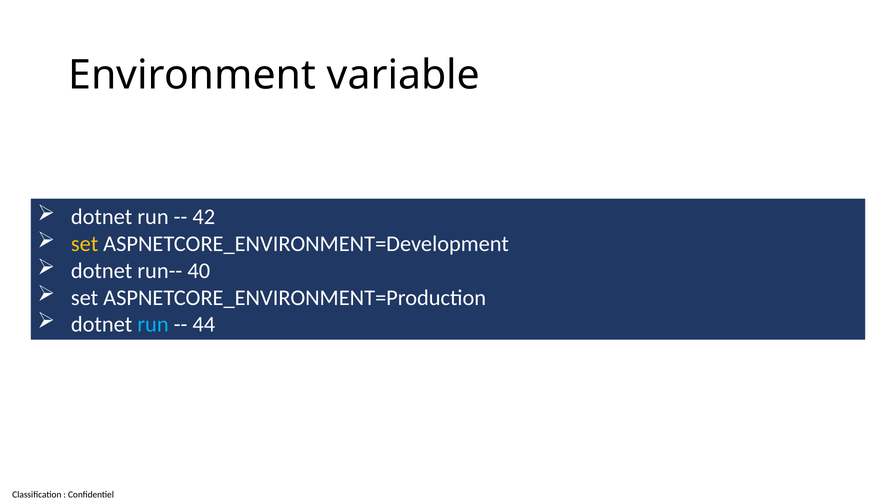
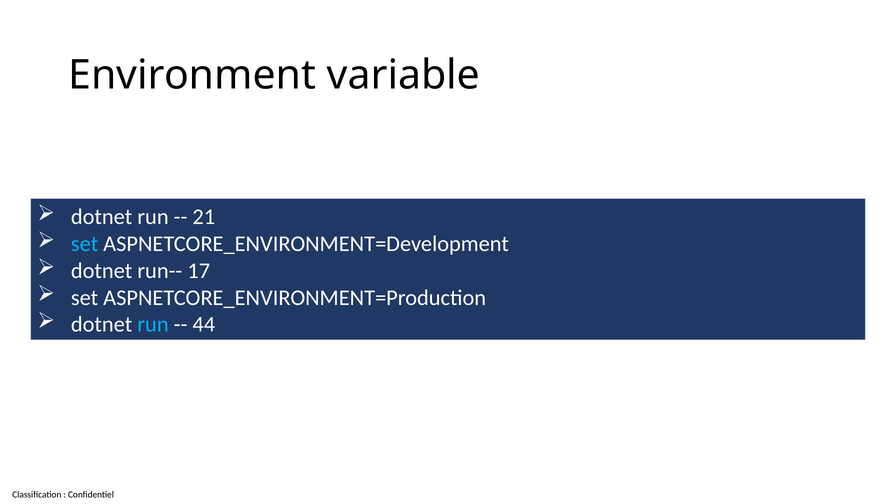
42: 42 -> 21
set at (85, 244) colour: yellow -> light blue
40: 40 -> 17
